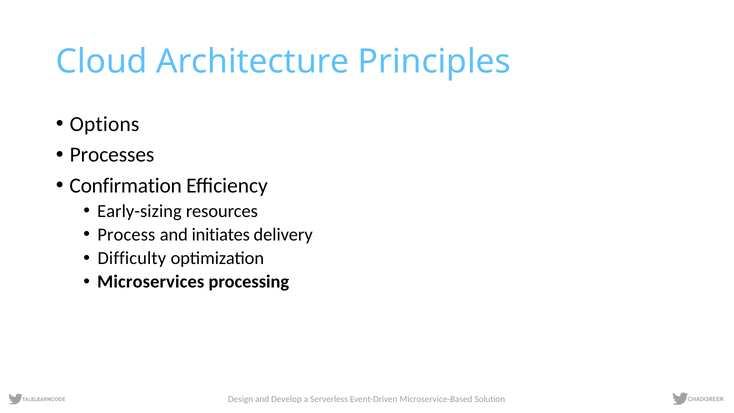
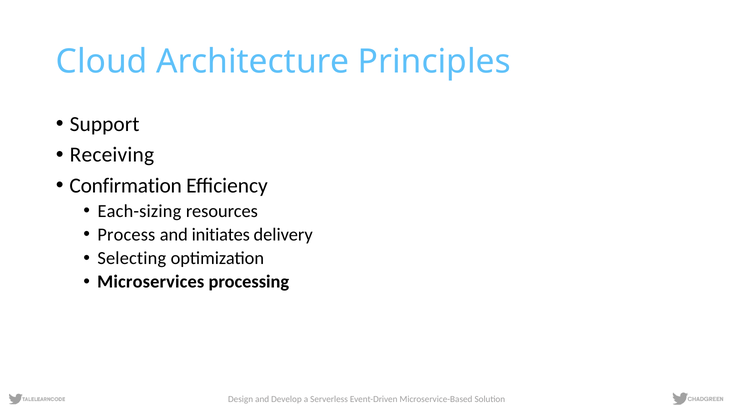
Options: Options -> Support
Processes: Processes -> Receiving
Early-sizing: Early-sizing -> Each-sizing
Difficulty: Difficulty -> Selecting
